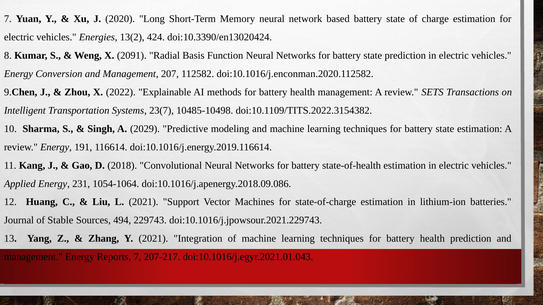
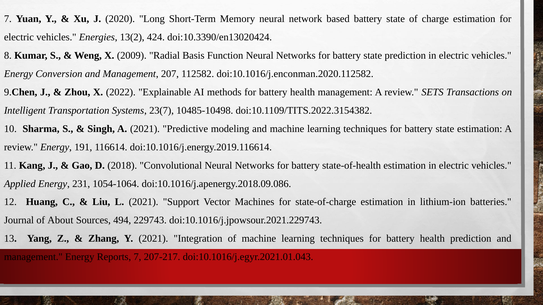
2091: 2091 -> 2009
A 2029: 2029 -> 2021
Stable: Stable -> About
